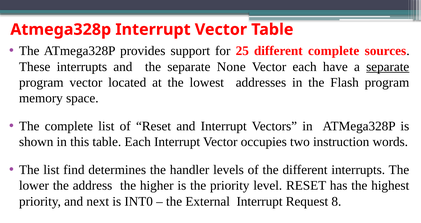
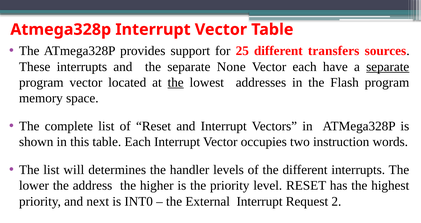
different complete: complete -> transfers
the at (176, 83) underline: none -> present
find: find -> will
8: 8 -> 2
